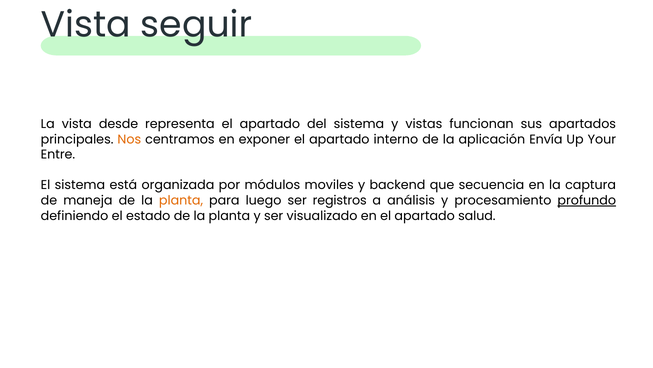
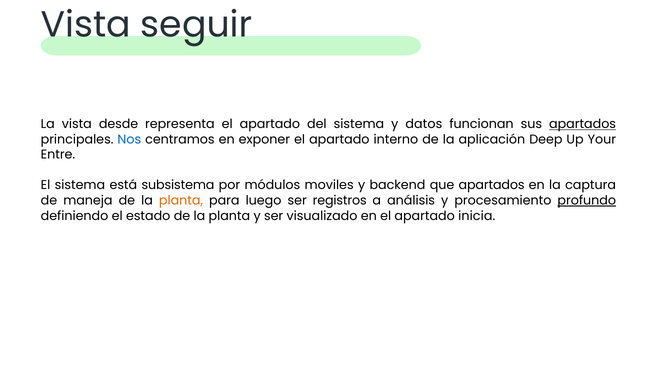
vistas: vistas -> datos
apartados at (583, 124) underline: none -> present
Nos colour: orange -> blue
Envía: Envía -> Deep
organizada: organizada -> subsistema
que secuencia: secuencia -> apartados
salud: salud -> inicia
